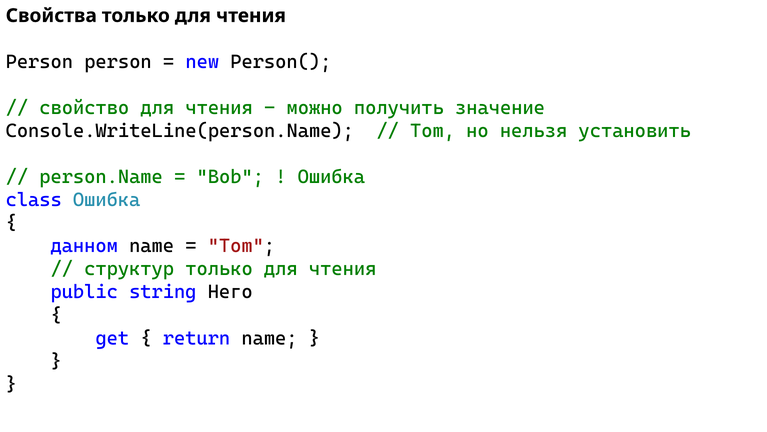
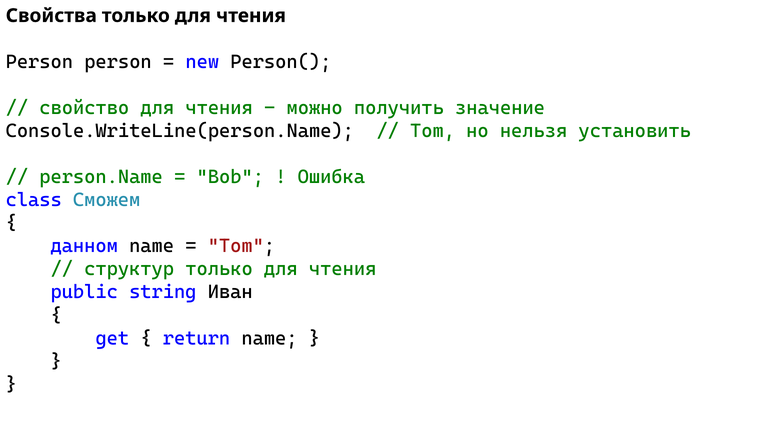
class Ошибка: Ошибка -> Сможем
Него: Него -> Иван
